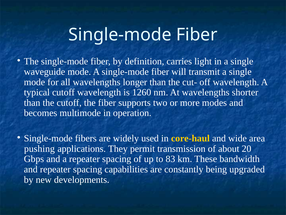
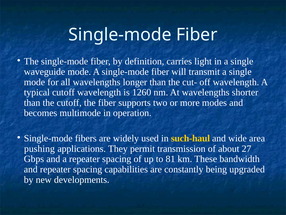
core-haul: core-haul -> such-haul
20: 20 -> 27
83: 83 -> 81
